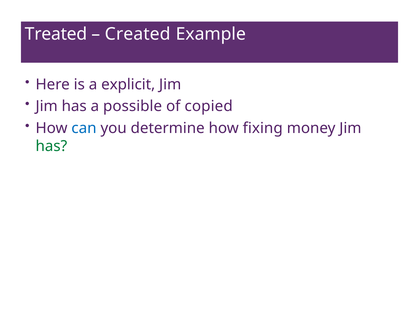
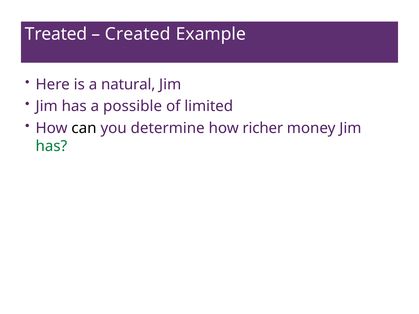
explicit: explicit -> natural
copied: copied -> limited
can colour: blue -> black
fixing: fixing -> richer
